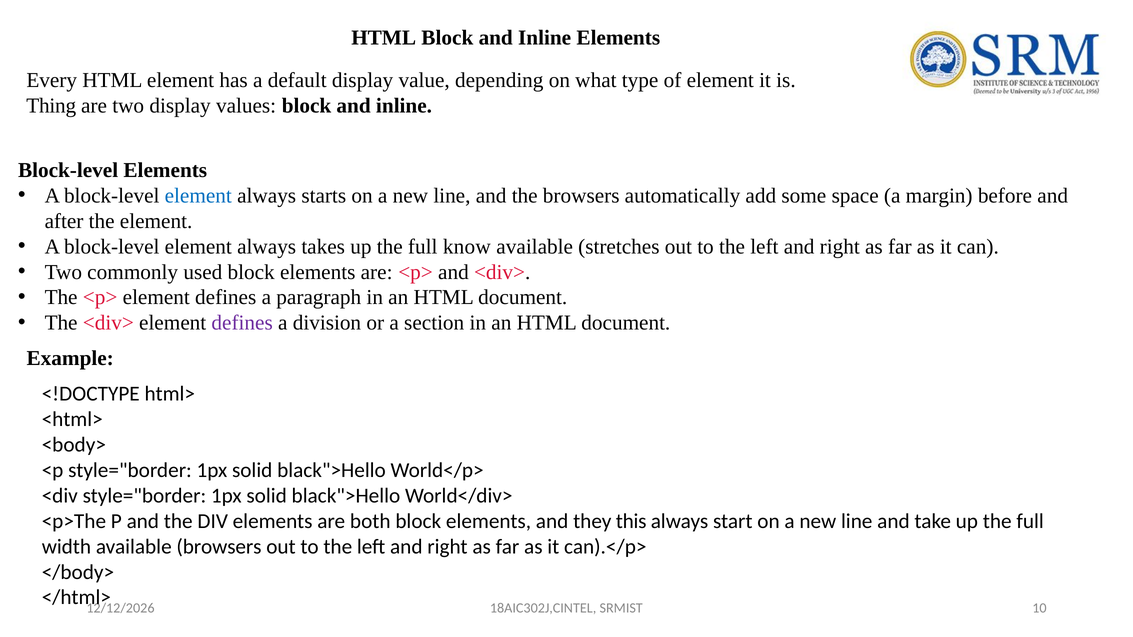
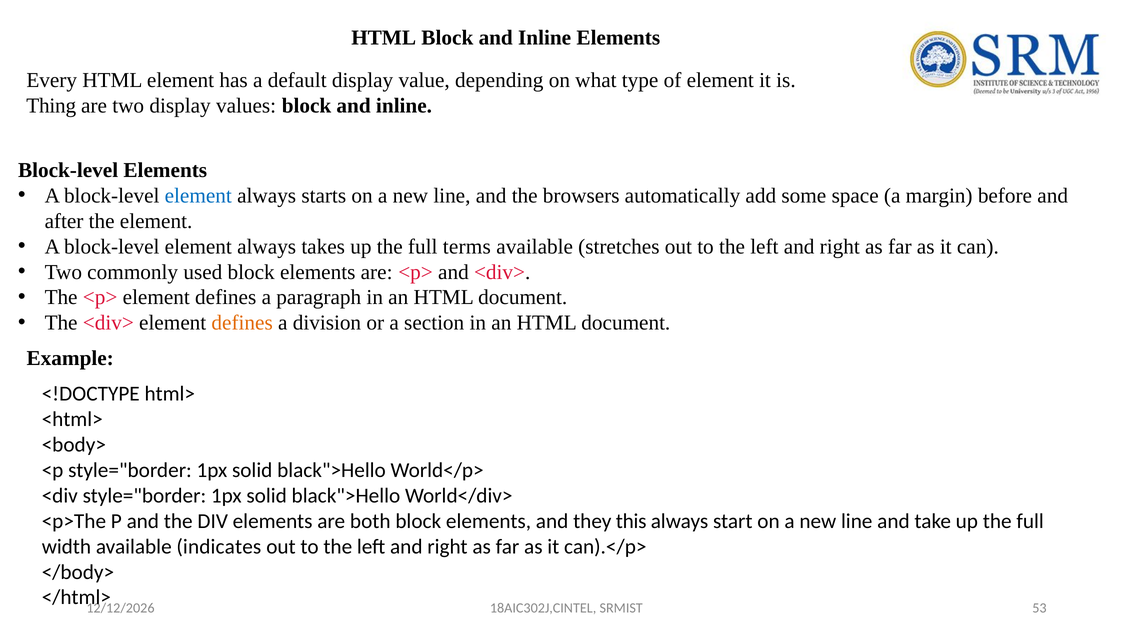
know: know -> terms
defines at (242, 323) colour: purple -> orange
available browsers: browsers -> indicates
10: 10 -> 53
